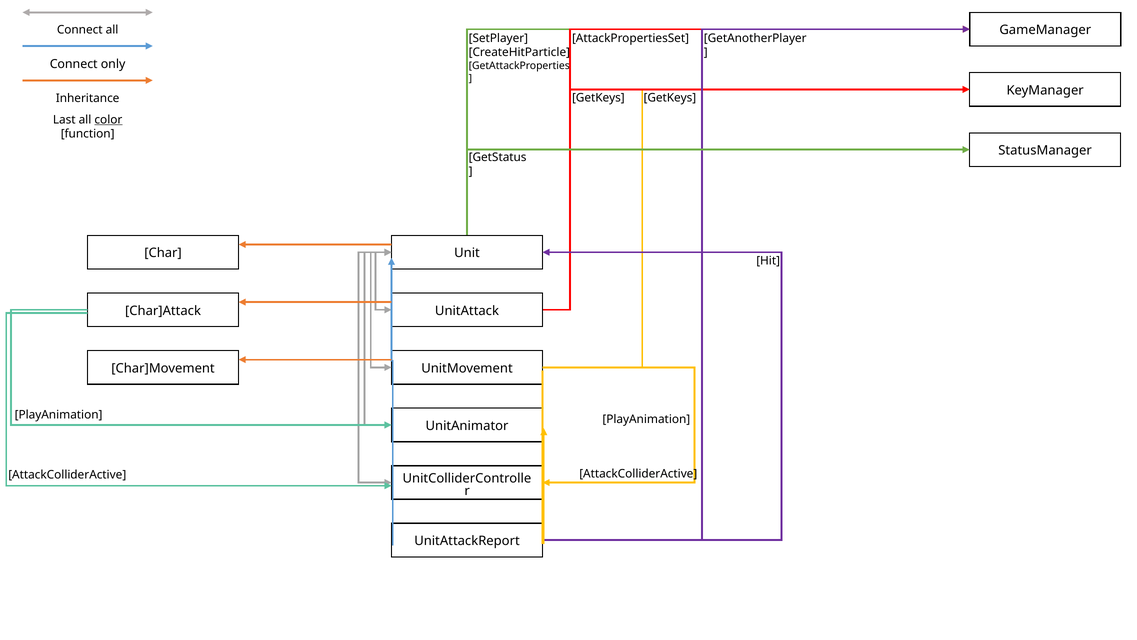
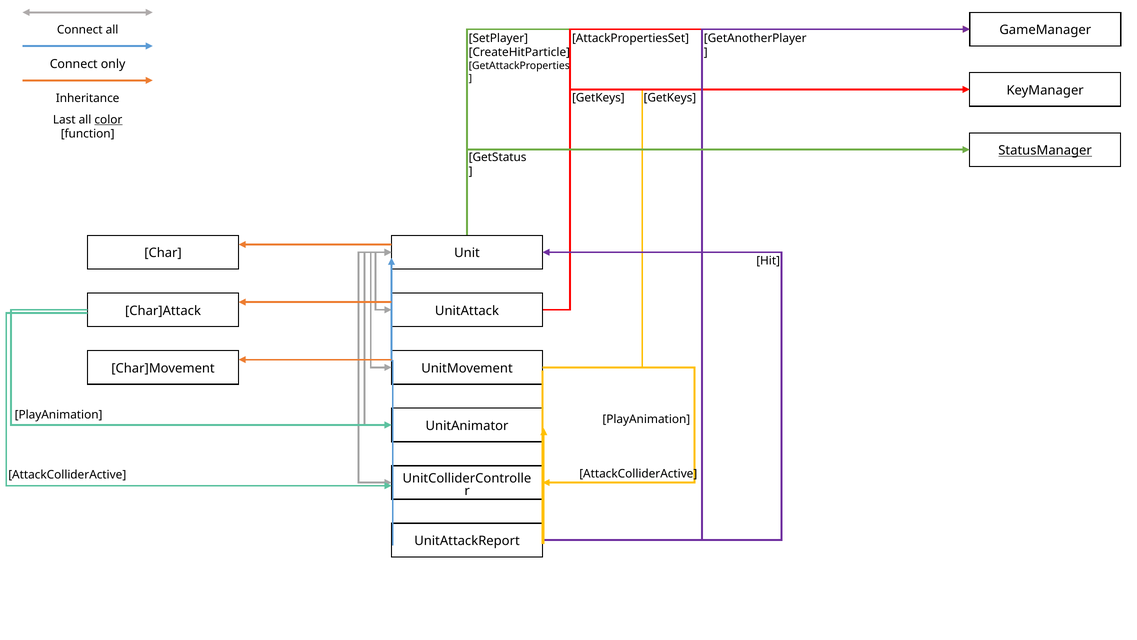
StatusManager underline: none -> present
